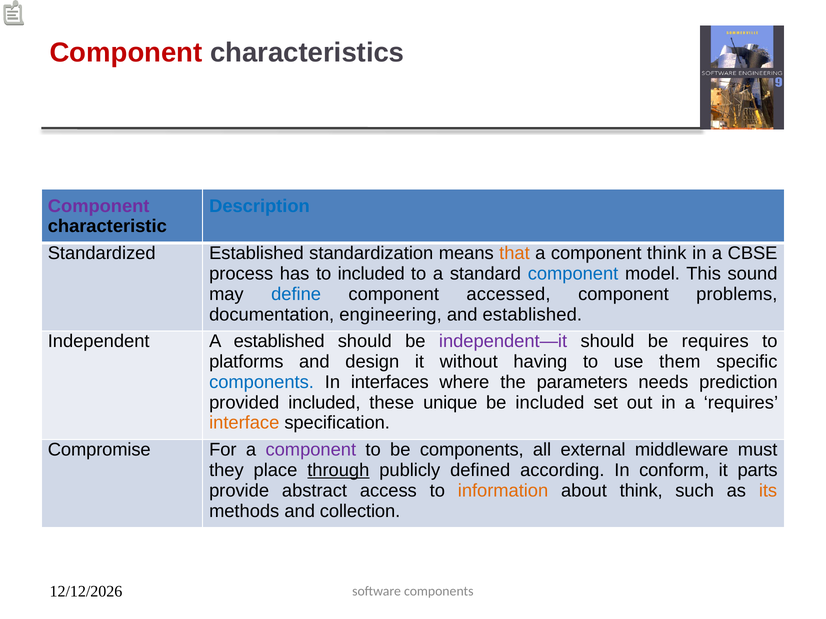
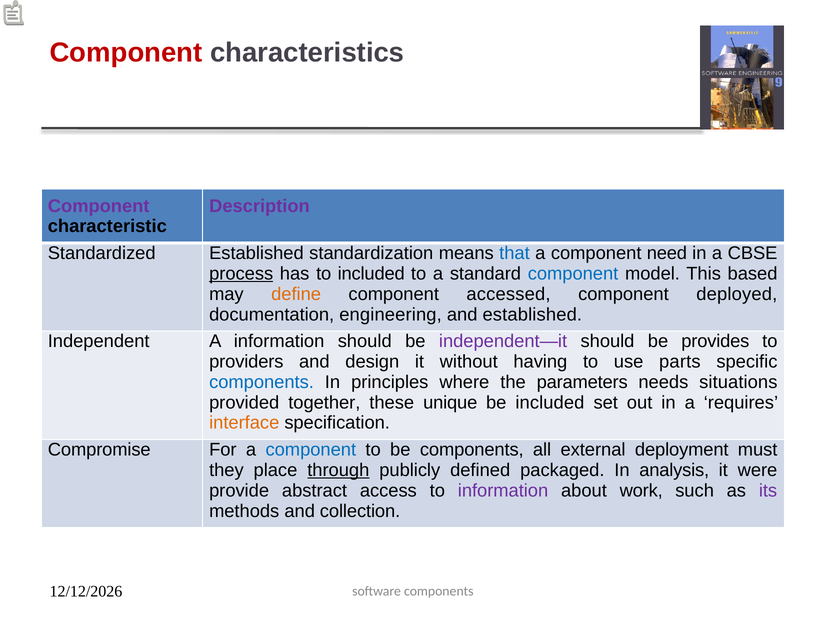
Description colour: blue -> purple
that colour: orange -> blue
component think: think -> need
process underline: none -> present
sound: sound -> based
define colour: blue -> orange
problems: problems -> deployed
A established: established -> information
be requires: requires -> provides
platforms: platforms -> providers
them: them -> parts
interfaces: interfaces -> principles
prediction: prediction -> situations
provided included: included -> together
component at (311, 450) colour: purple -> blue
middleware: middleware -> deployment
according: according -> packaged
conform: conform -> analysis
parts: parts -> were
information at (503, 491) colour: orange -> purple
about think: think -> work
its colour: orange -> purple
